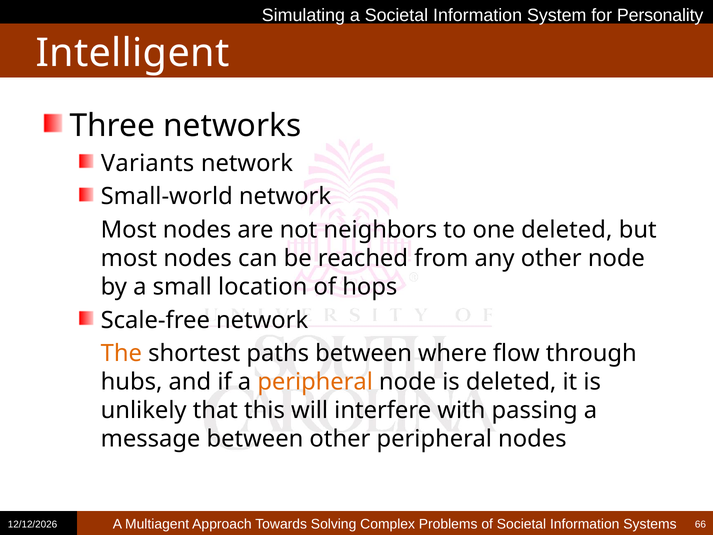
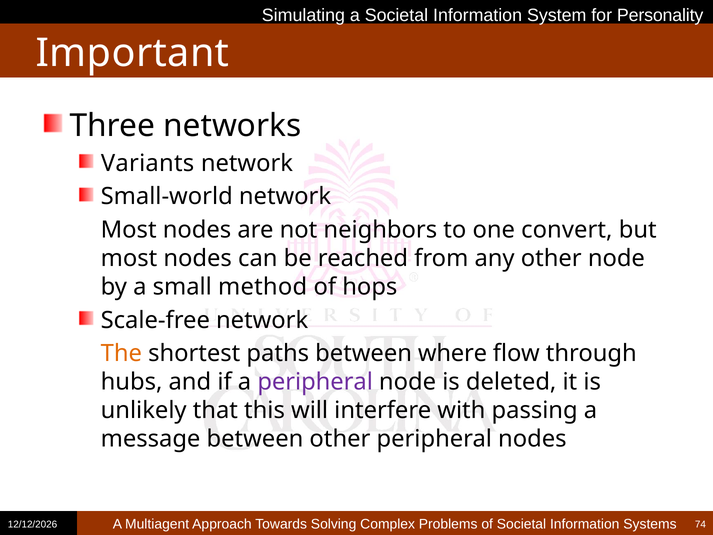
Intelligent: Intelligent -> Important
one deleted: deleted -> convert
location: location -> method
peripheral at (315, 382) colour: orange -> purple
66: 66 -> 74
